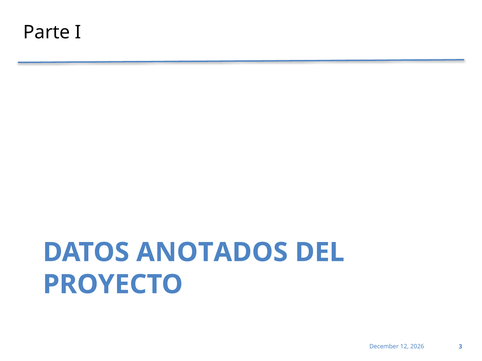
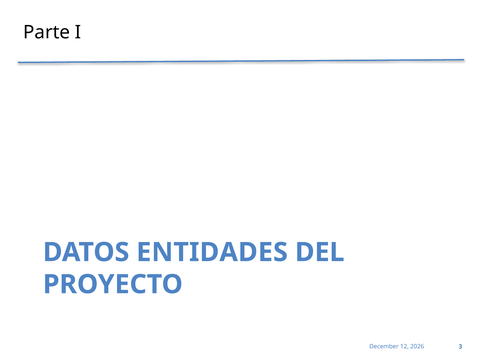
ANOTADOS: ANOTADOS -> ENTIDADES
